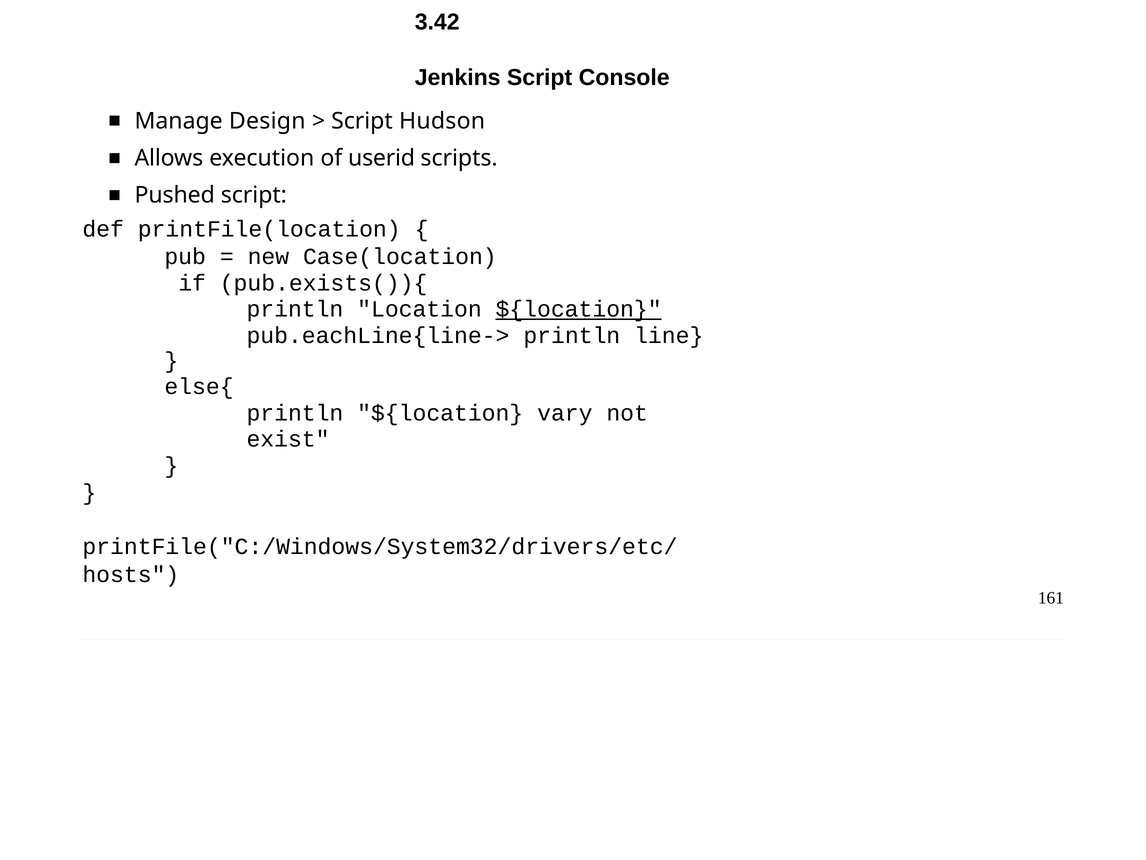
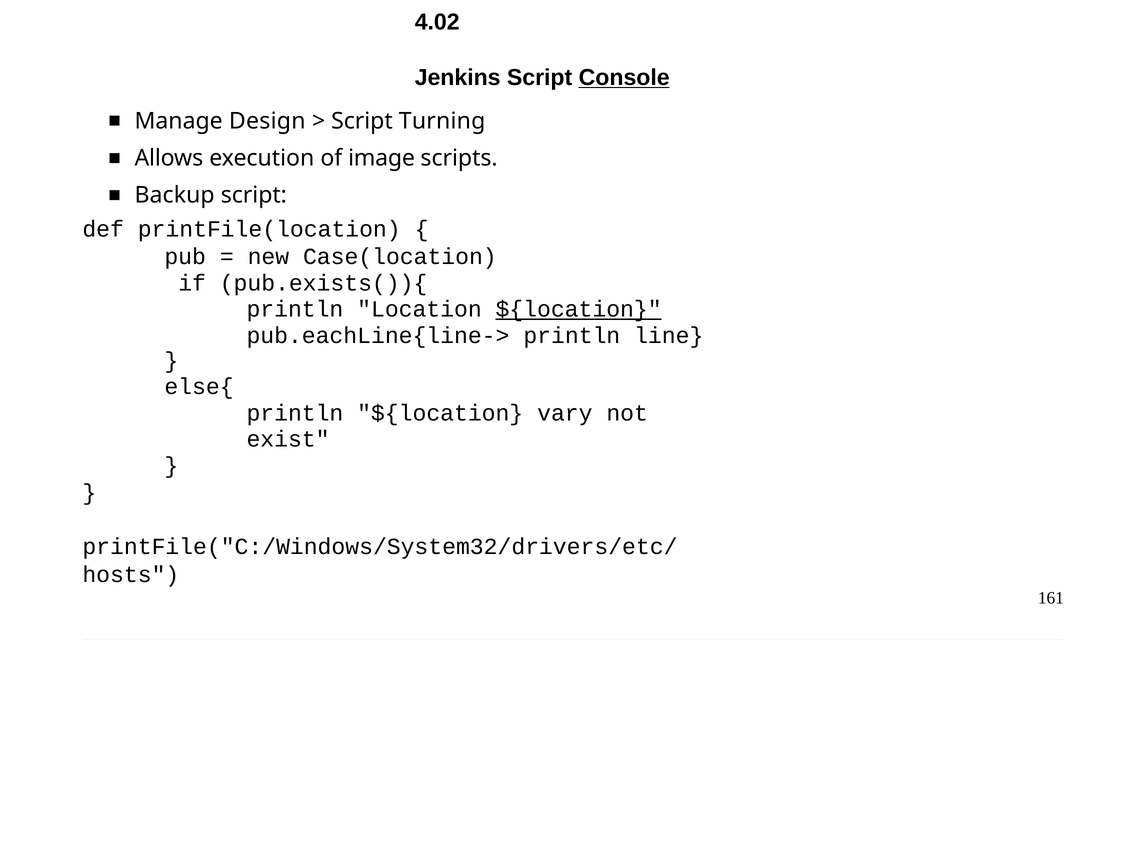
3.42: 3.42 -> 4.02
Console underline: none -> present
Hudson: Hudson -> Turning
userid: userid -> image
Pushed: Pushed -> Backup
